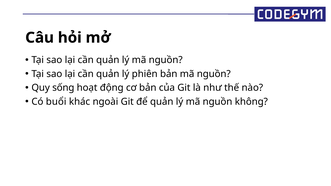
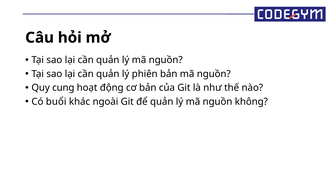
sống: sống -> cung
